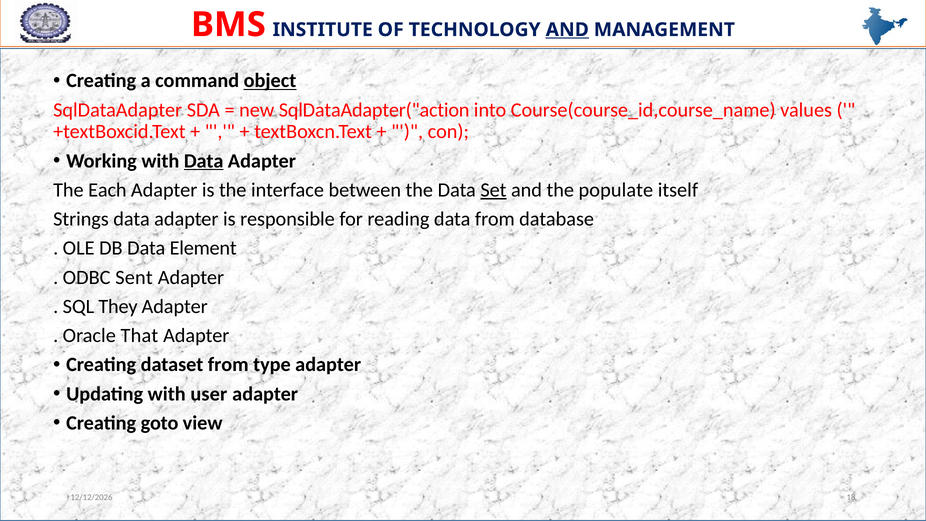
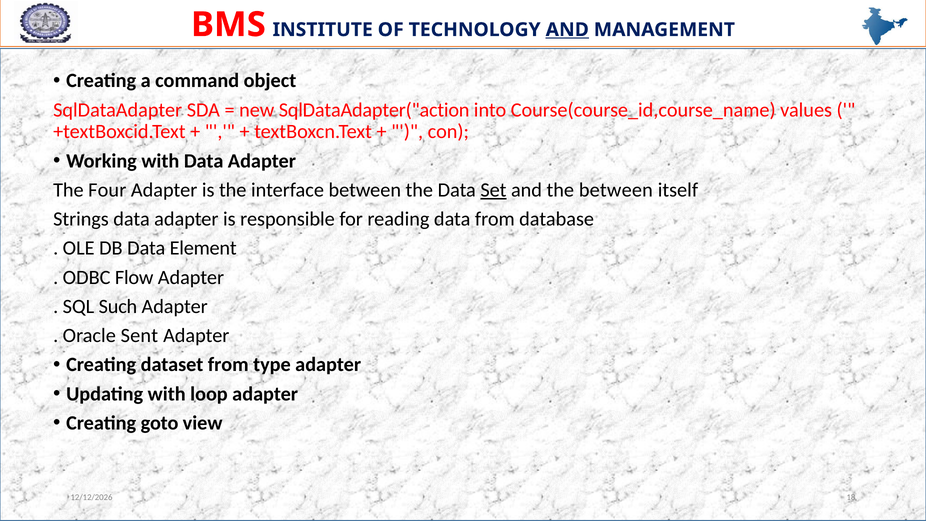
object underline: present -> none
Data at (204, 161) underline: present -> none
Each: Each -> Four
the populate: populate -> between
Sent: Sent -> Flow
They: They -> Such
That: That -> Sent
user: user -> loop
